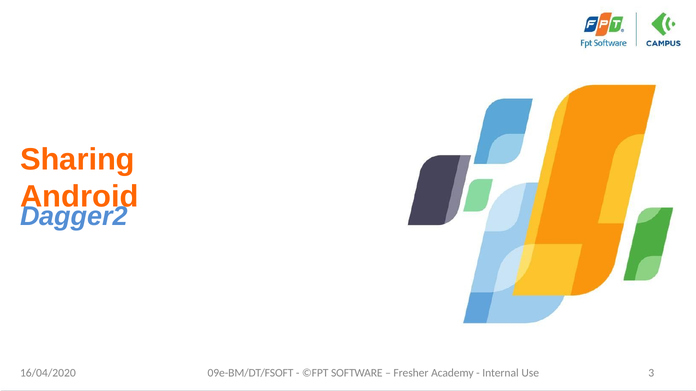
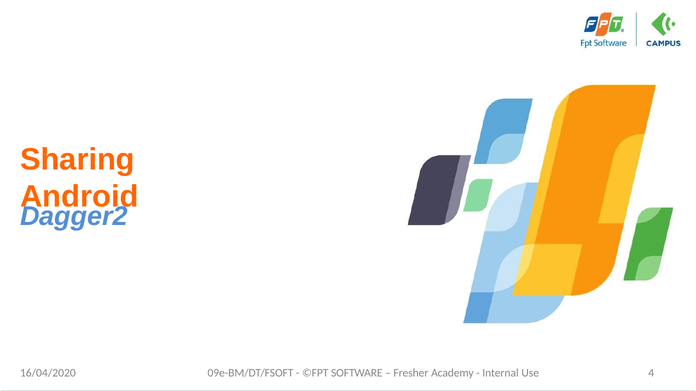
3: 3 -> 4
